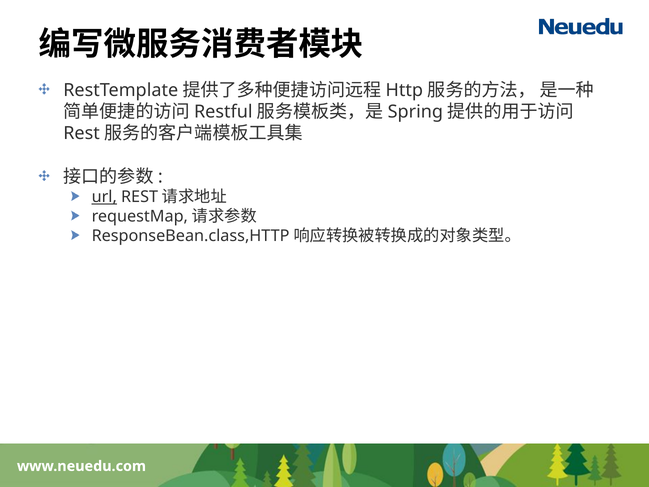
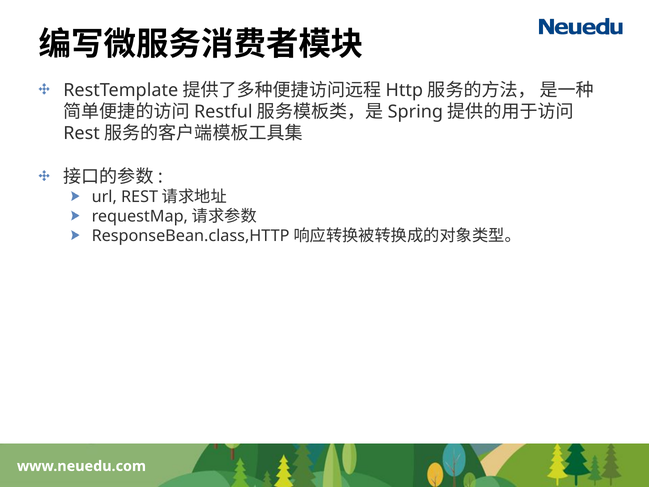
url underline: present -> none
